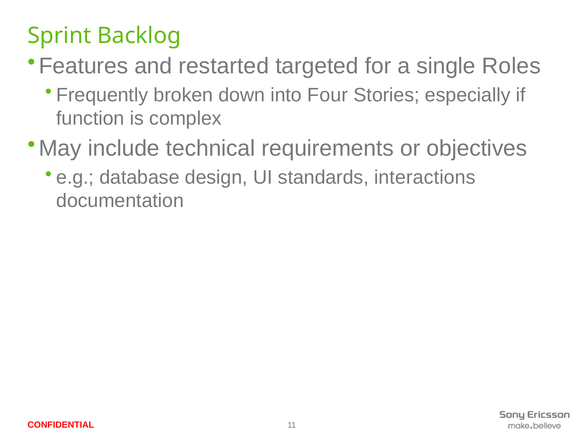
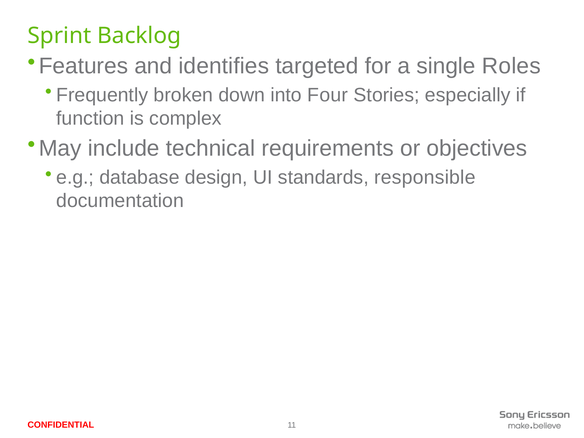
restarted: restarted -> identifies
interactions: interactions -> responsible
